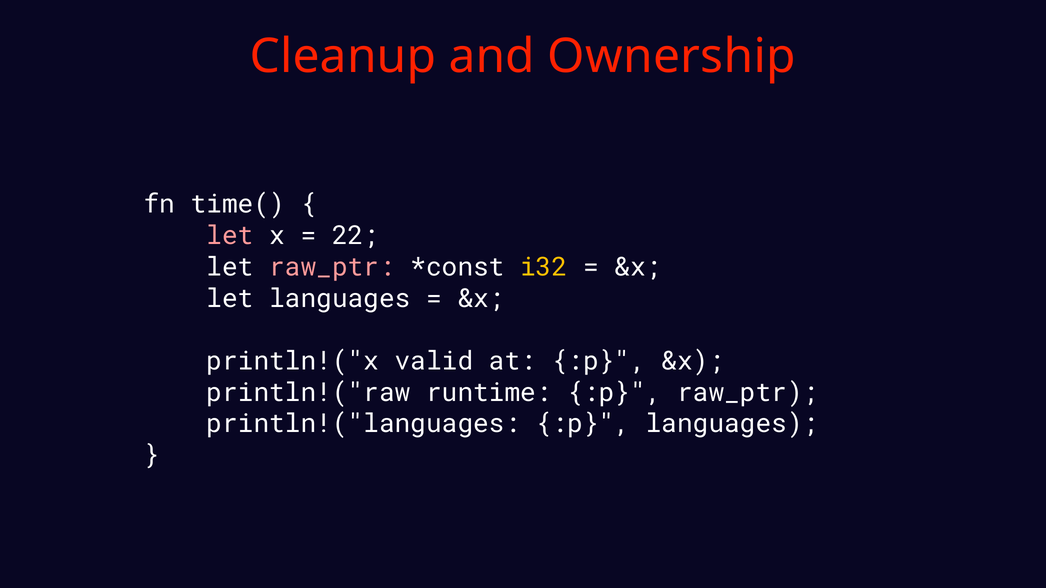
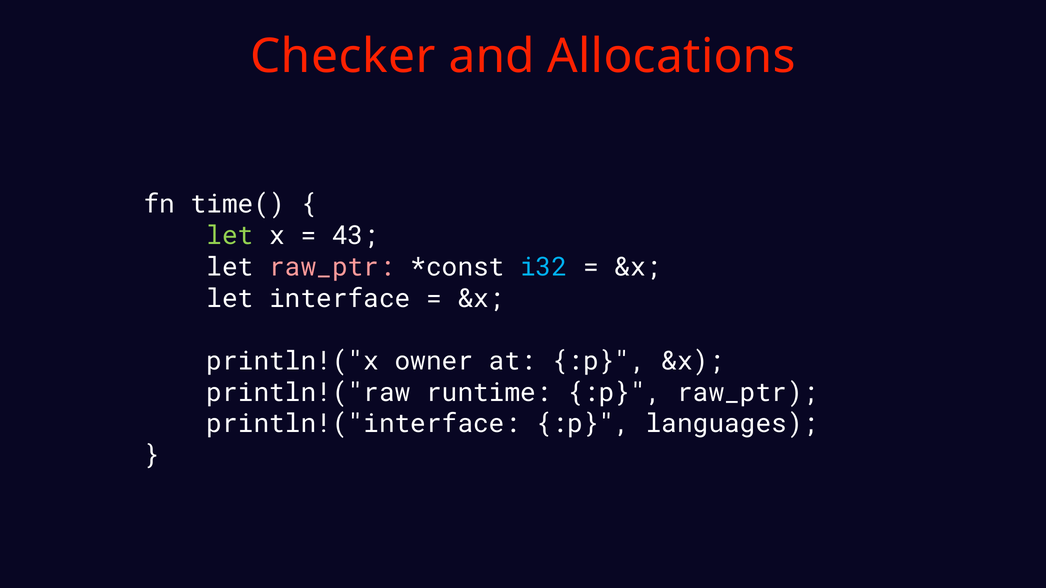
Cleanup: Cleanup -> Checker
Ownership: Ownership -> Allocations
let at (230, 236) colour: pink -> light green
22: 22 -> 43
i32 colour: yellow -> light blue
let languages: languages -> interface
valid: valid -> owner
println!("languages: println!("languages -> println!("interface
